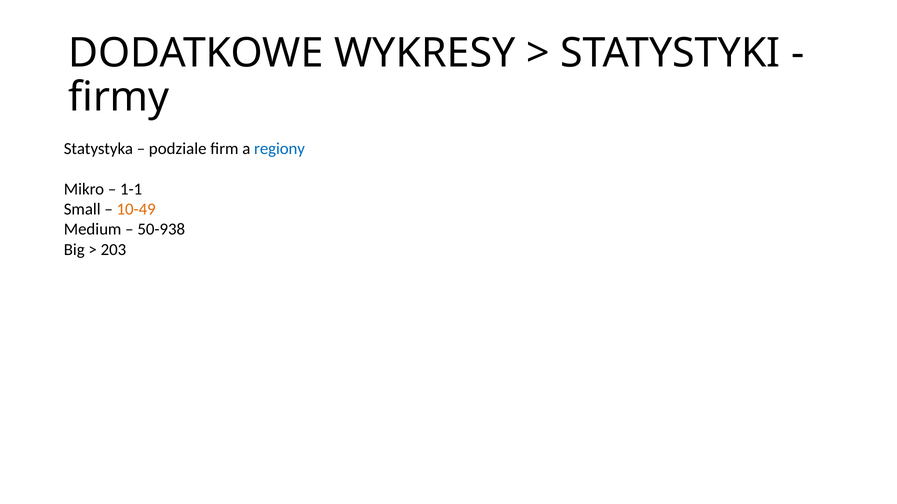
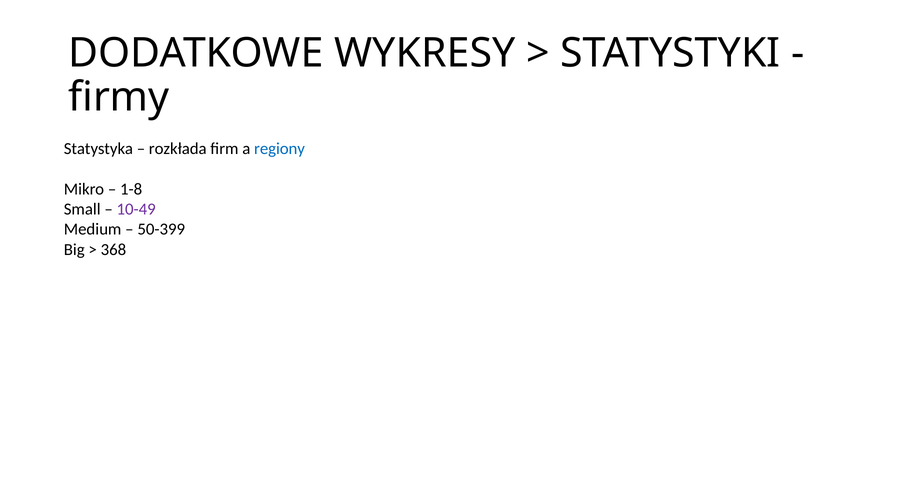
podziale: podziale -> rozkłada
1-1: 1-1 -> 1-8
10-49 colour: orange -> purple
50-938: 50-938 -> 50-399
203: 203 -> 368
